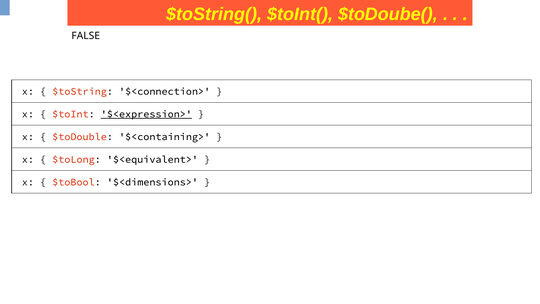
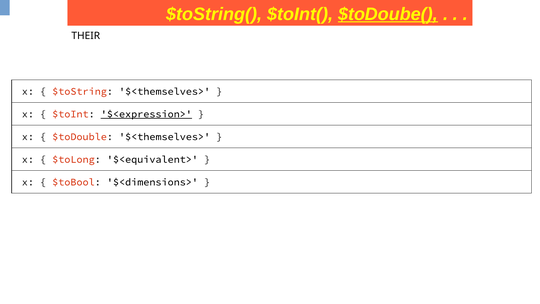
$toDoube( underline: none -> present
FALSE: FALSE -> THEIR
$toString $<connection>: $<connection> -> $<themselves>
$toDouble $<containing>: $<containing> -> $<themselves>
